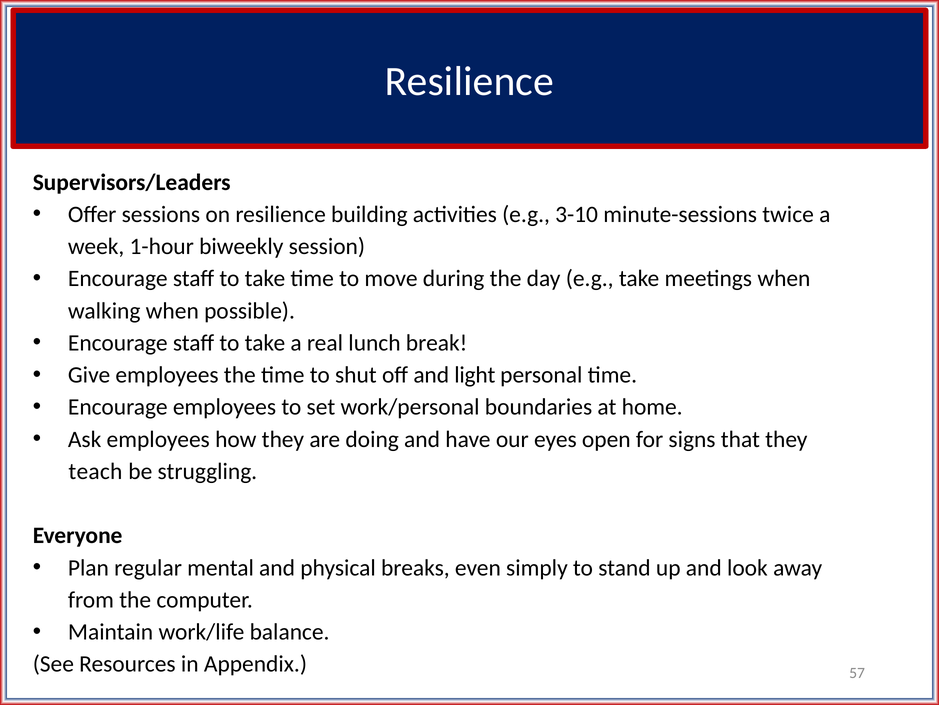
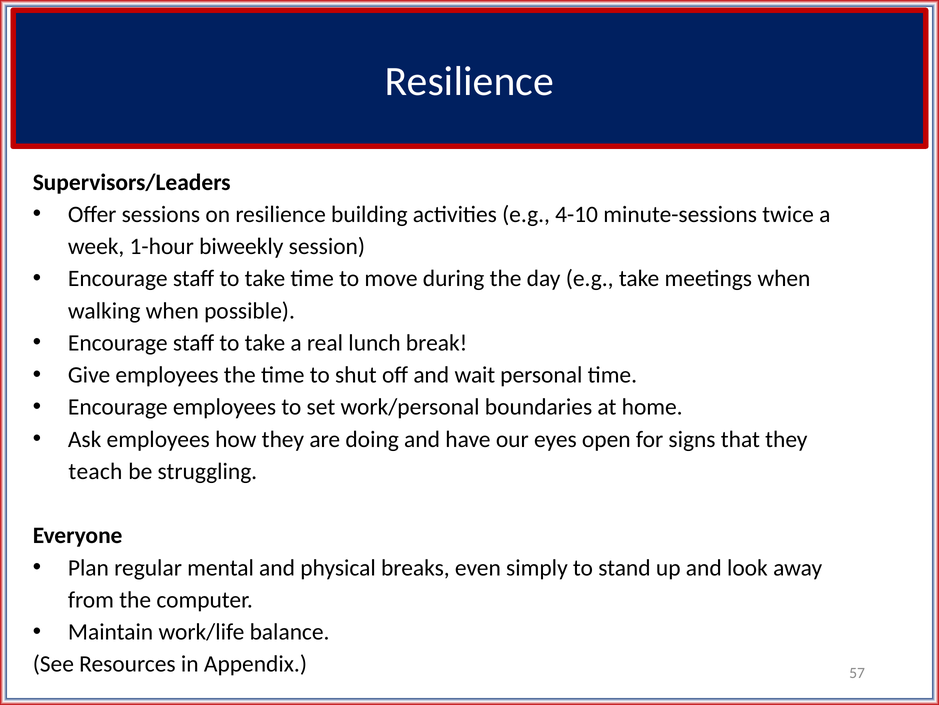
3-10: 3-10 -> 4-10
light: light -> wait
